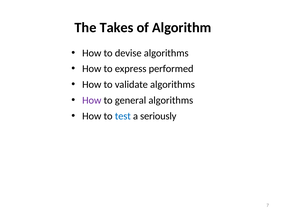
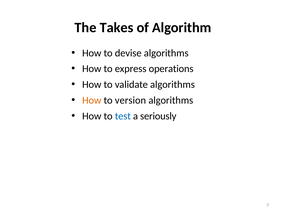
performed: performed -> operations
How at (92, 100) colour: purple -> orange
general: general -> version
